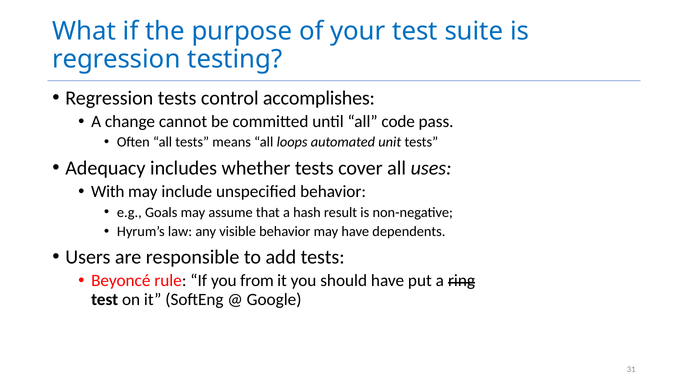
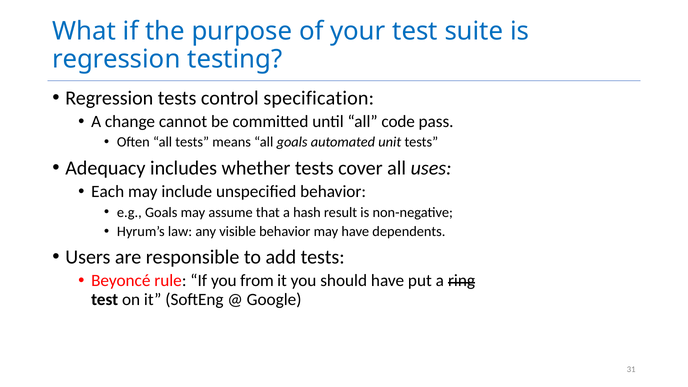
accomplishes: accomplishes -> specification
all loops: loops -> goals
With: With -> Each
